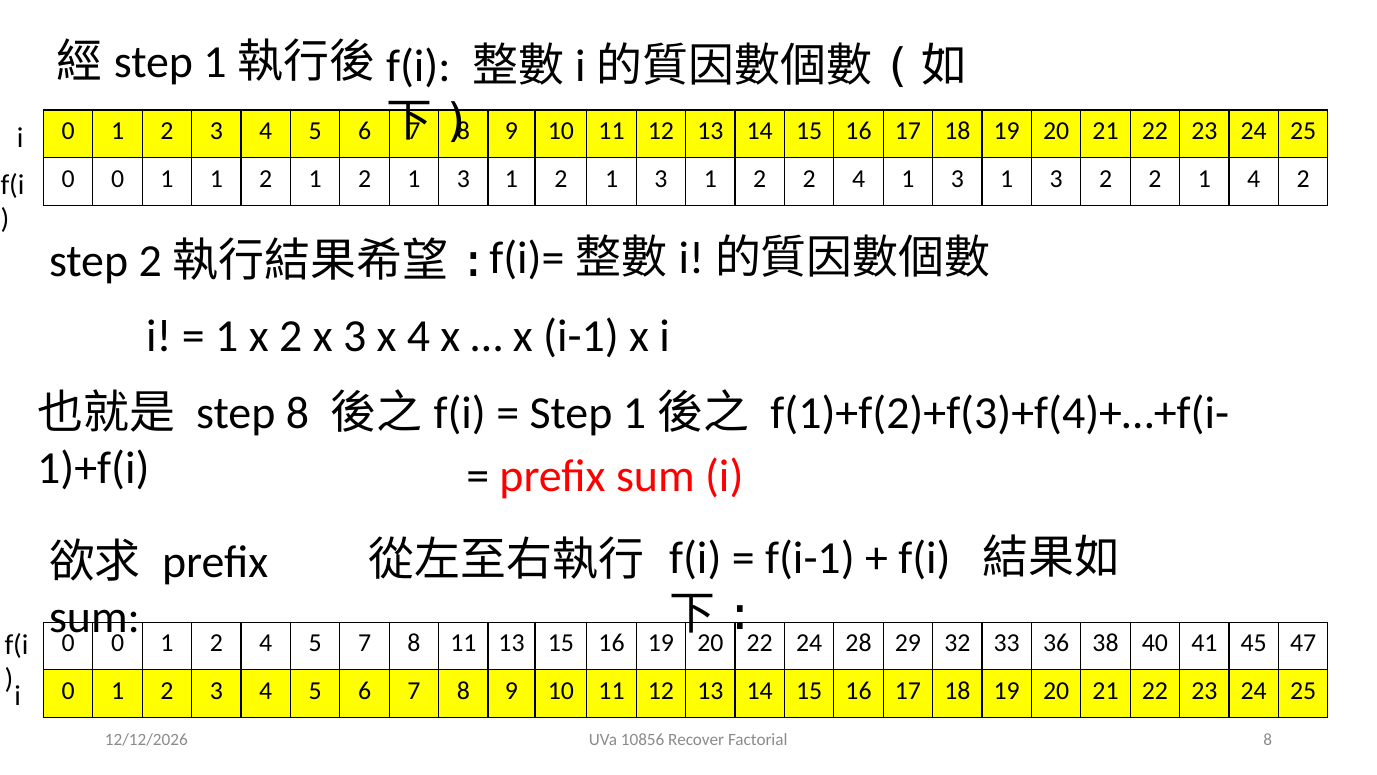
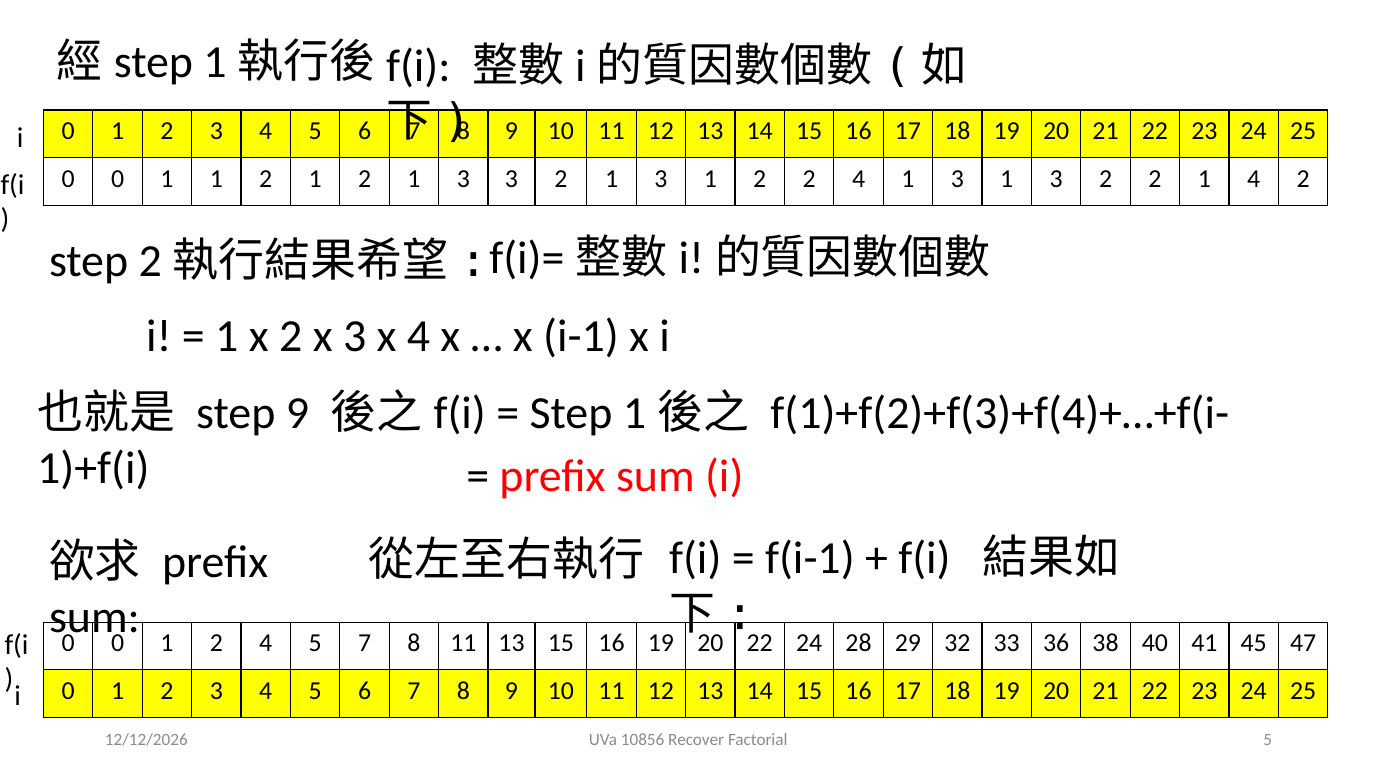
1 at (511, 179): 1 -> 3
step 8: 8 -> 9
Factorial 8: 8 -> 5
